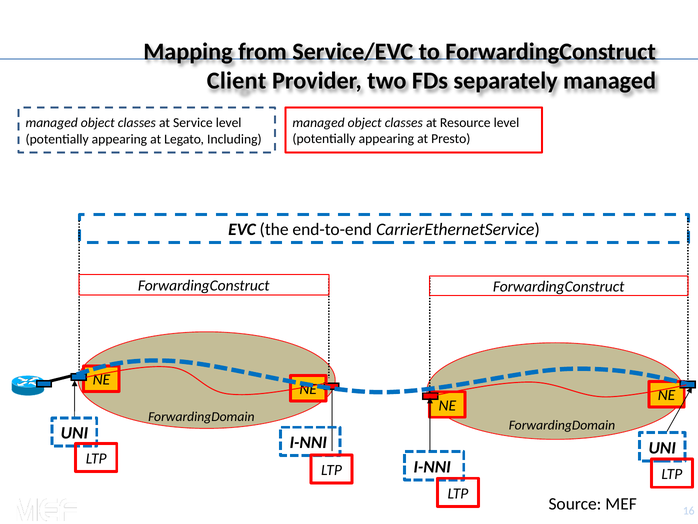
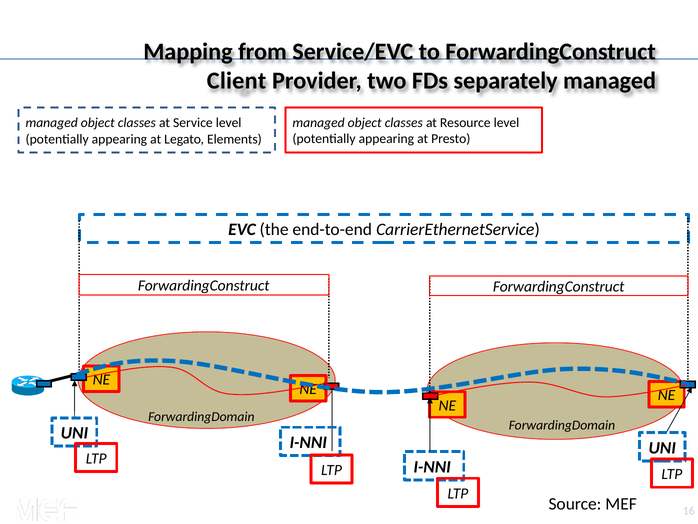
Including: Including -> Elements
